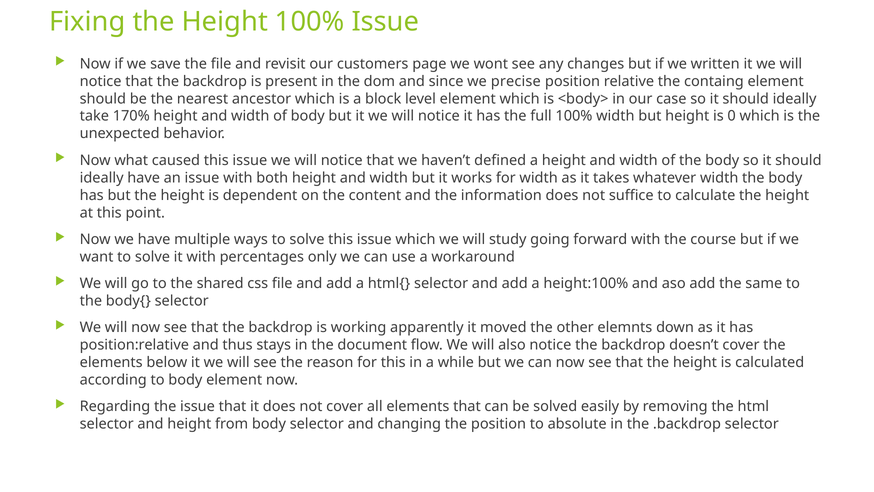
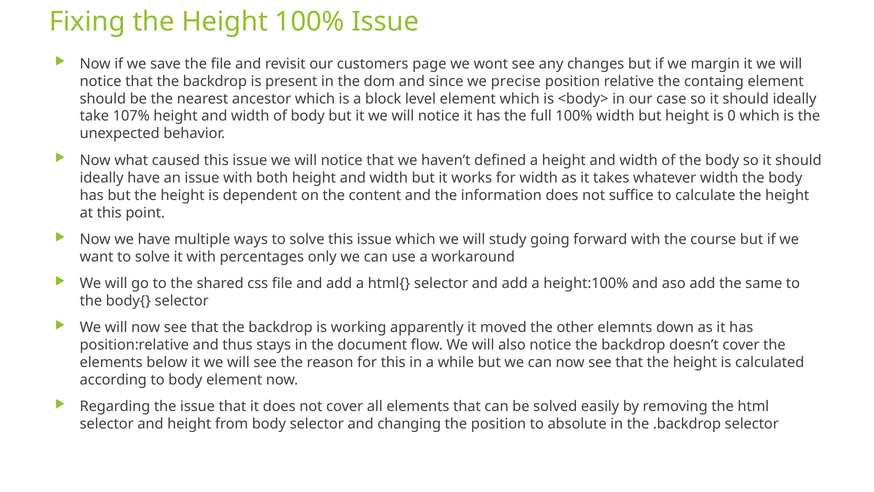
written: written -> margin
170%: 170% -> 107%
